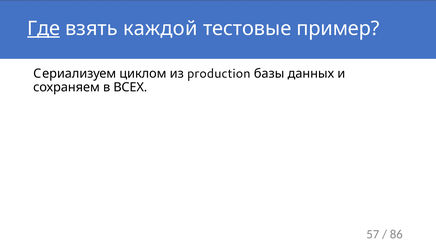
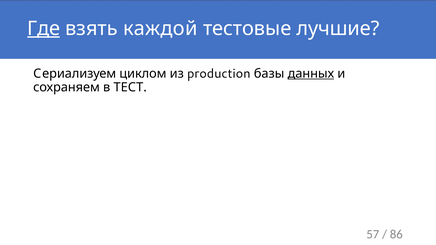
пример: пример -> лучшие
данных underline: none -> present
ВСЕХ: ВСЕХ -> ТЕСТ
